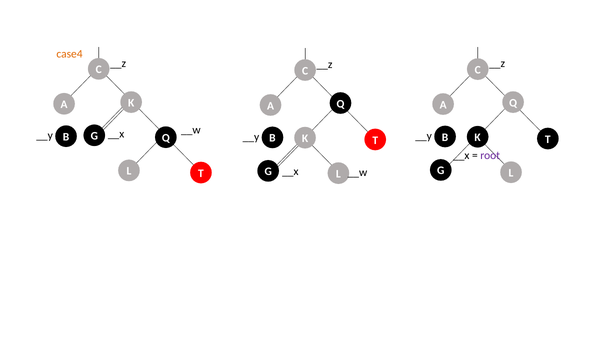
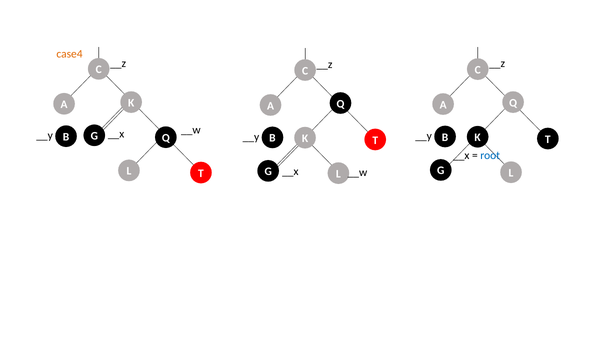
root colour: purple -> blue
